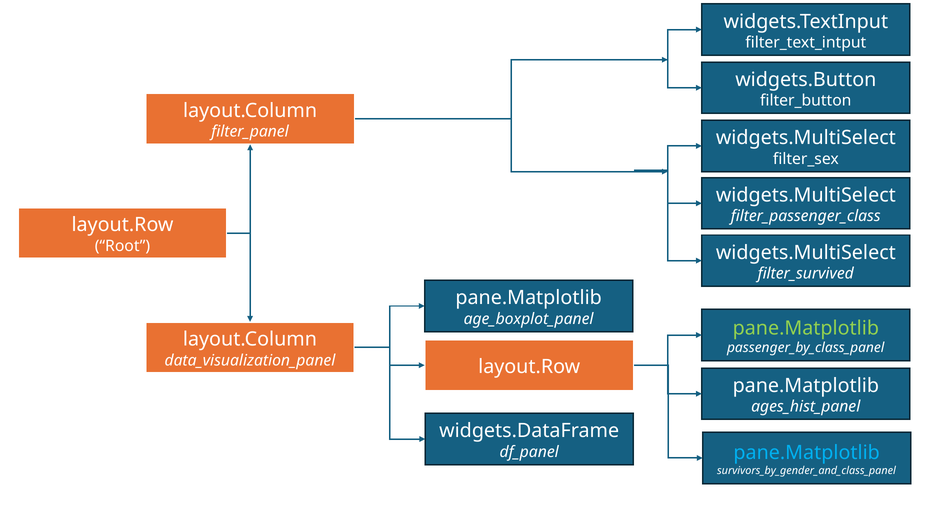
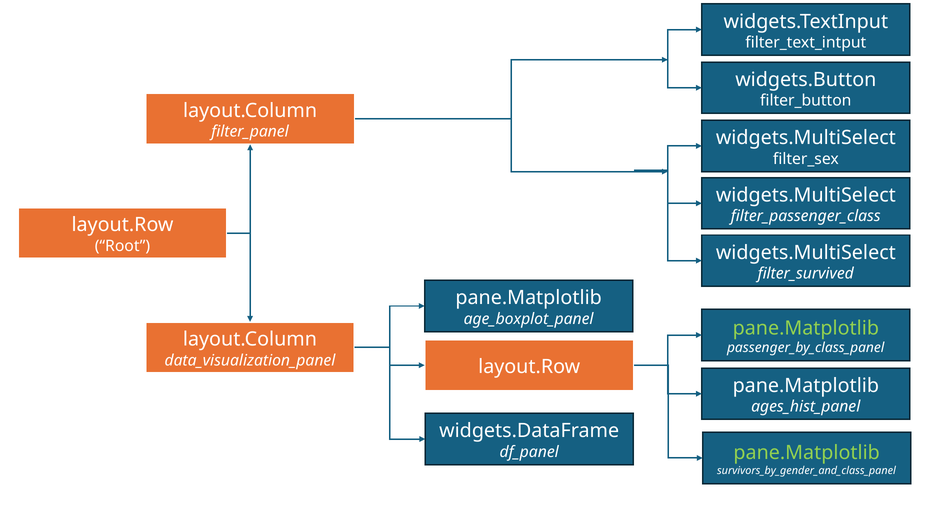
pane.Matplotlib at (807, 452) colour: light blue -> light green
